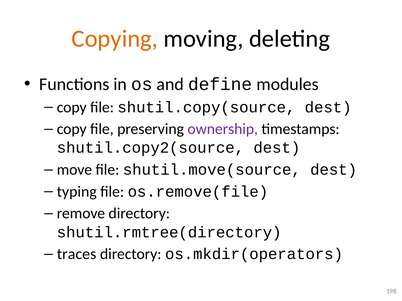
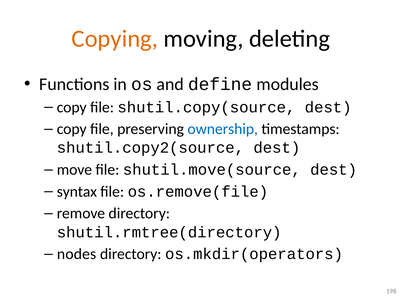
ownership colour: purple -> blue
typing: typing -> syntax
traces: traces -> nodes
